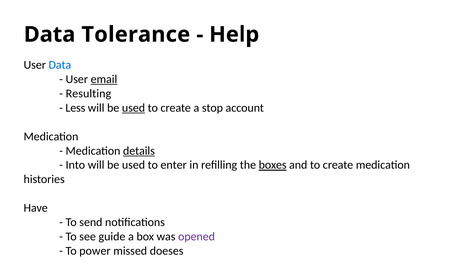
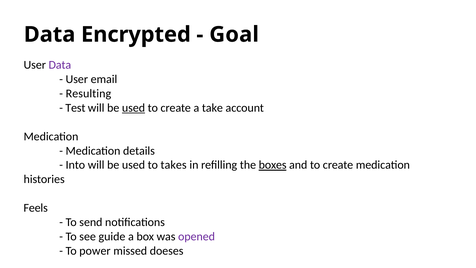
Tolerance: Tolerance -> Encrypted
Help: Help -> Goal
Data at (60, 65) colour: blue -> purple
email underline: present -> none
Less: Less -> Test
stop: stop -> take
details underline: present -> none
enter: enter -> takes
Have: Have -> Feels
